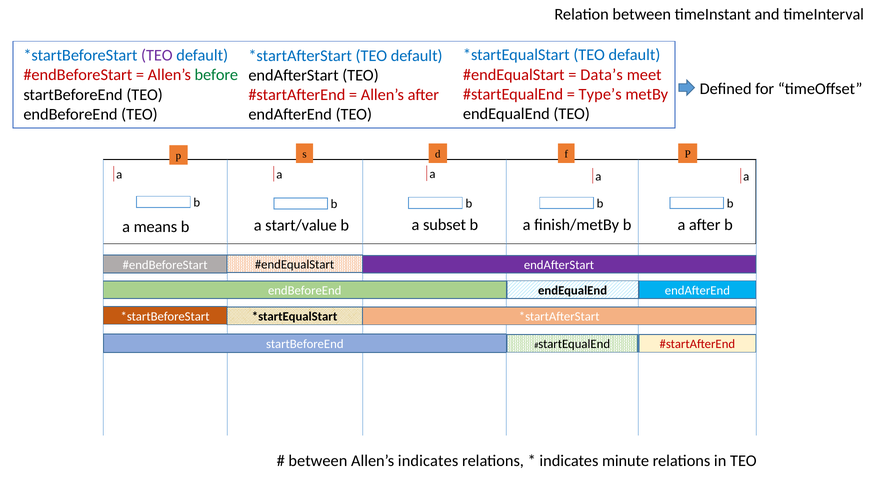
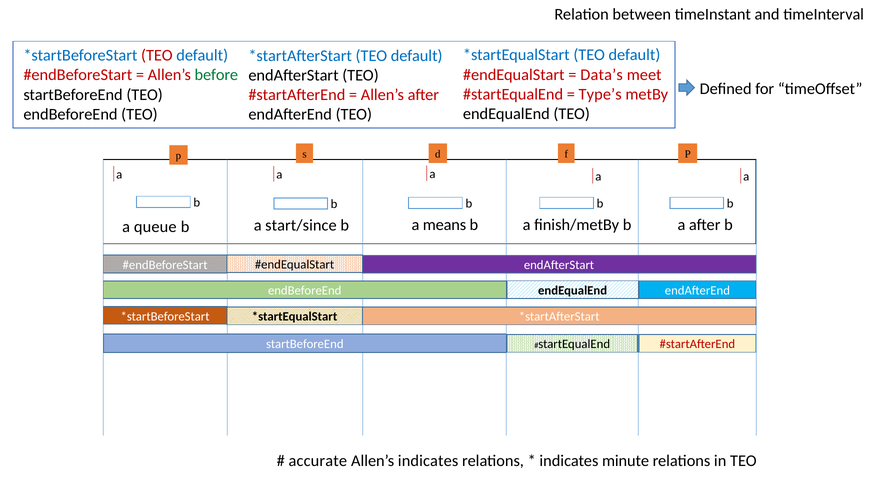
TEO at (157, 55) colour: purple -> red
subset: subset -> means
start/value: start/value -> start/since
means: means -> queue
between at (318, 460): between -> accurate
